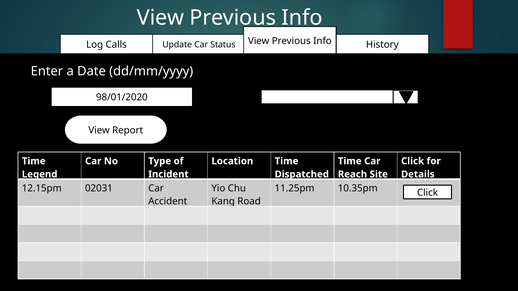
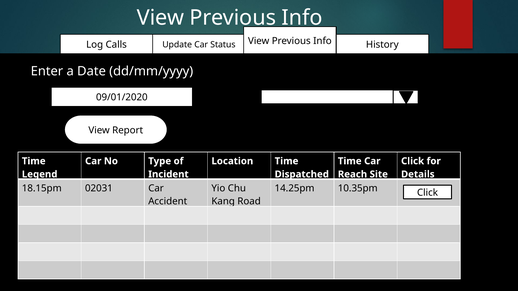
98/01/2020: 98/01/2020 -> 09/01/2020
12.15pm: 12.15pm -> 18.15pm
11.25pm: 11.25pm -> 14.25pm
